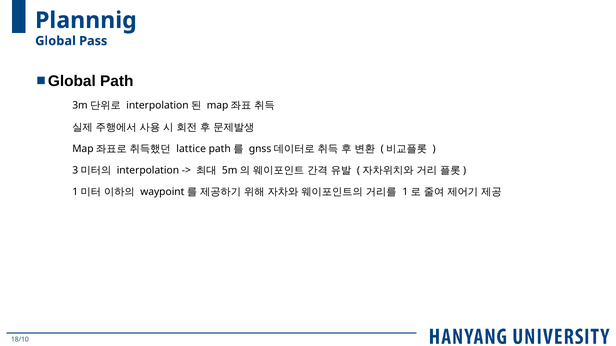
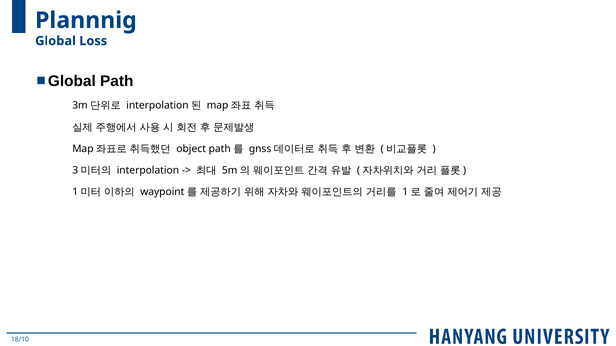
Pass: Pass -> Loss
lattice: lattice -> object
